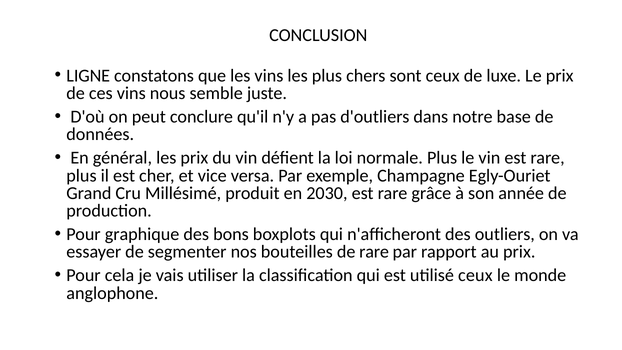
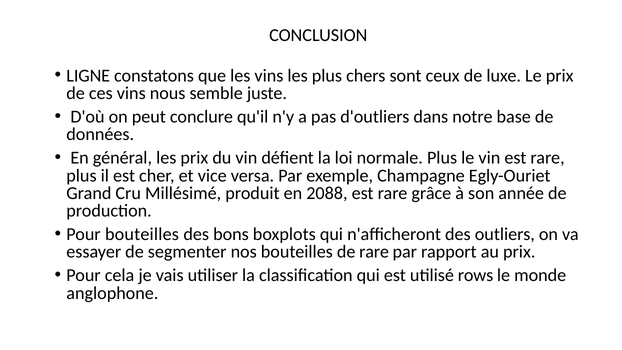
2030: 2030 -> 2088
Pour graphique: graphique -> bouteilles
utilisé ceux: ceux -> rows
